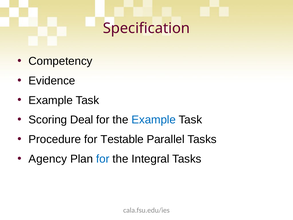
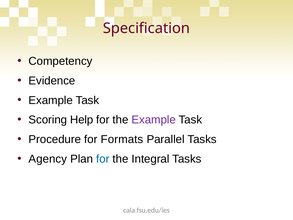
Deal: Deal -> Help
Example at (154, 120) colour: blue -> purple
Testable: Testable -> Formats
